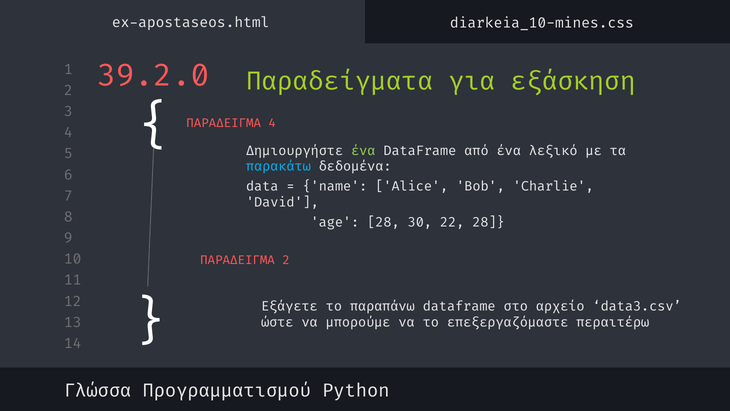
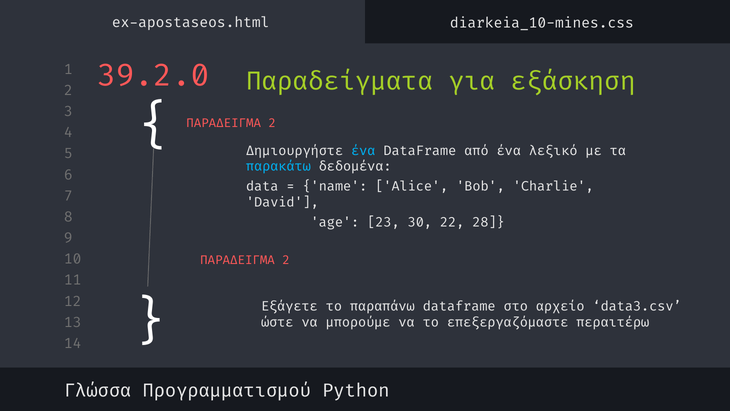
4 at (272, 123): 4 -> 2
ένα at (363, 151) colour: light green -> light blue
age 28: 28 -> 23
